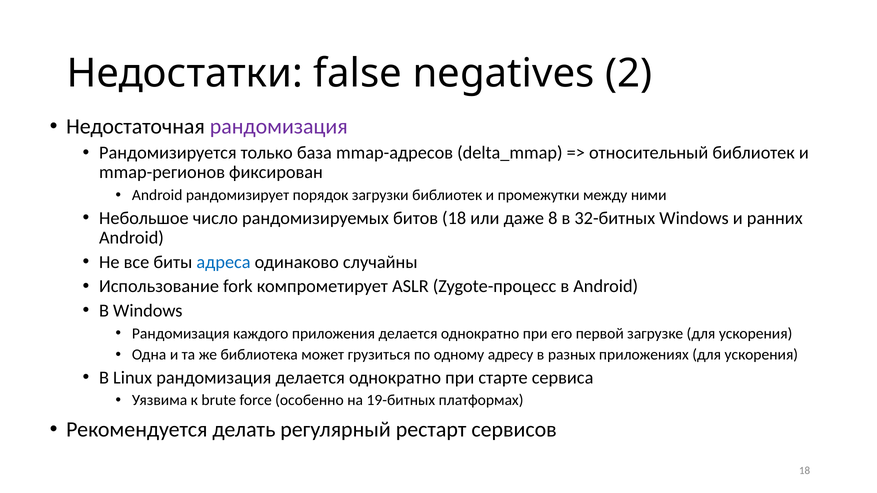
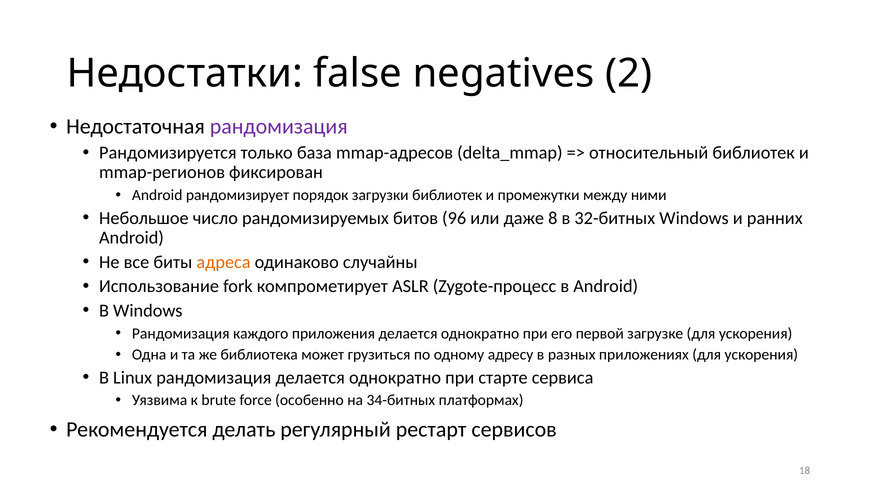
битов 18: 18 -> 96
адреса colour: blue -> orange
19-битных: 19-битных -> 34-битных
